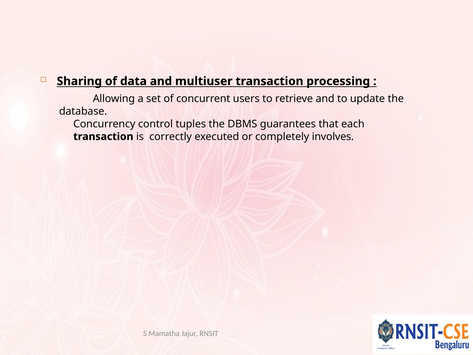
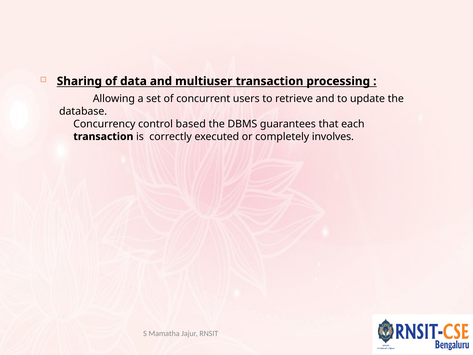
tuples: tuples -> based
